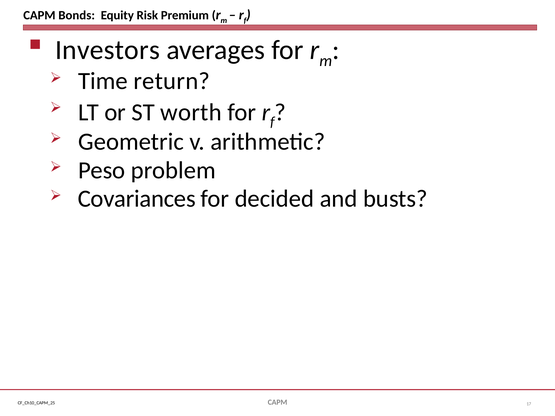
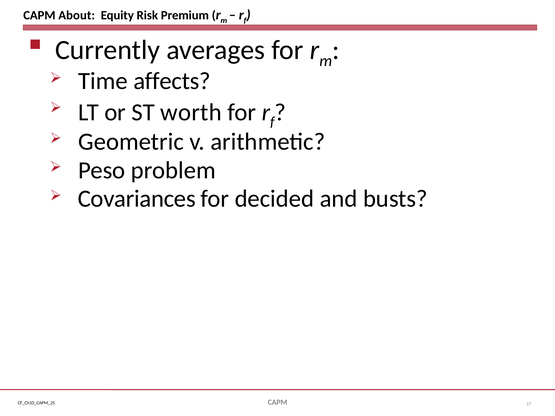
Bonds: Bonds -> About
Investors: Investors -> Currently
return: return -> affects
